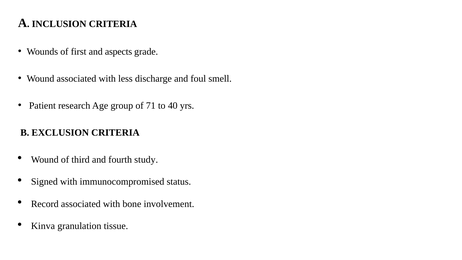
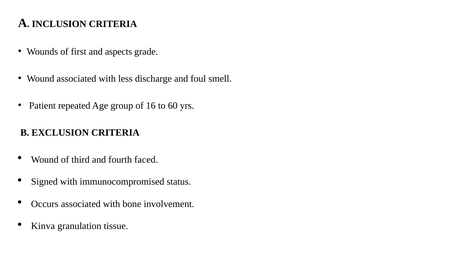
research: research -> repeated
71: 71 -> 16
40: 40 -> 60
study: study -> faced
Record: Record -> Occurs
